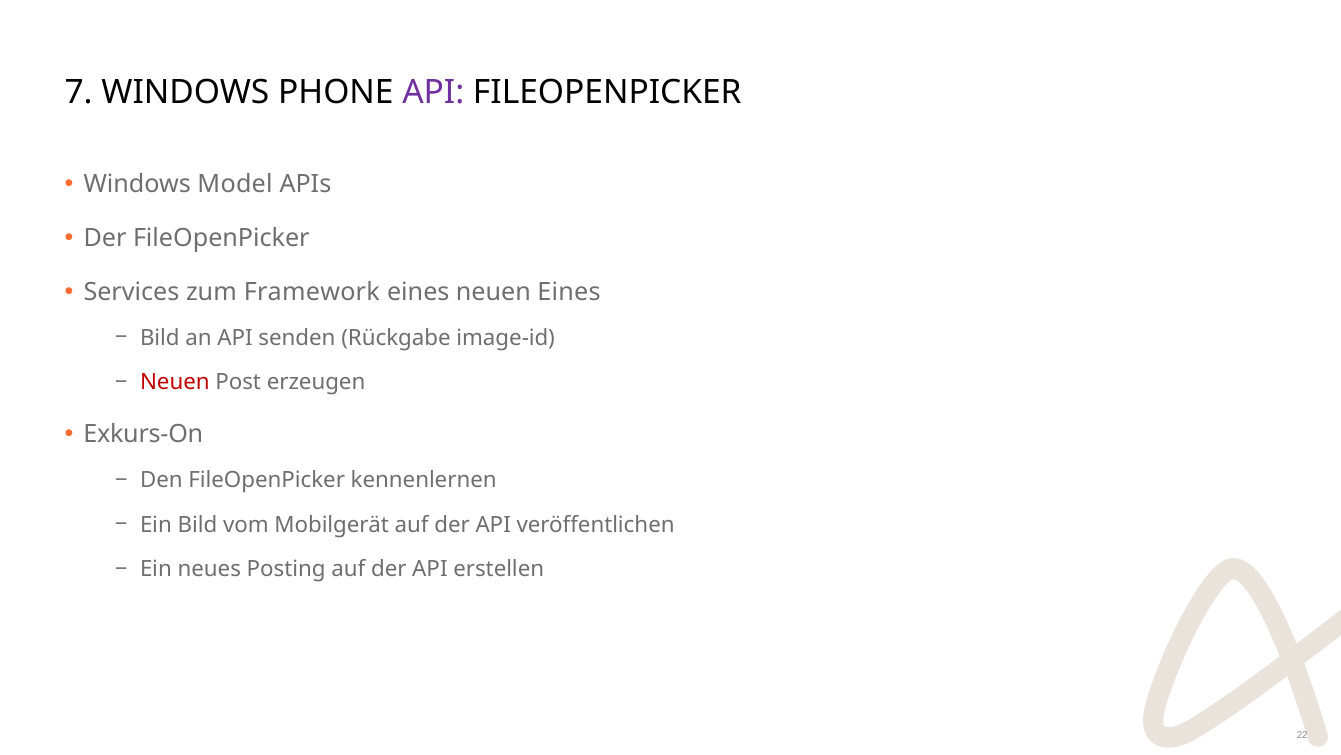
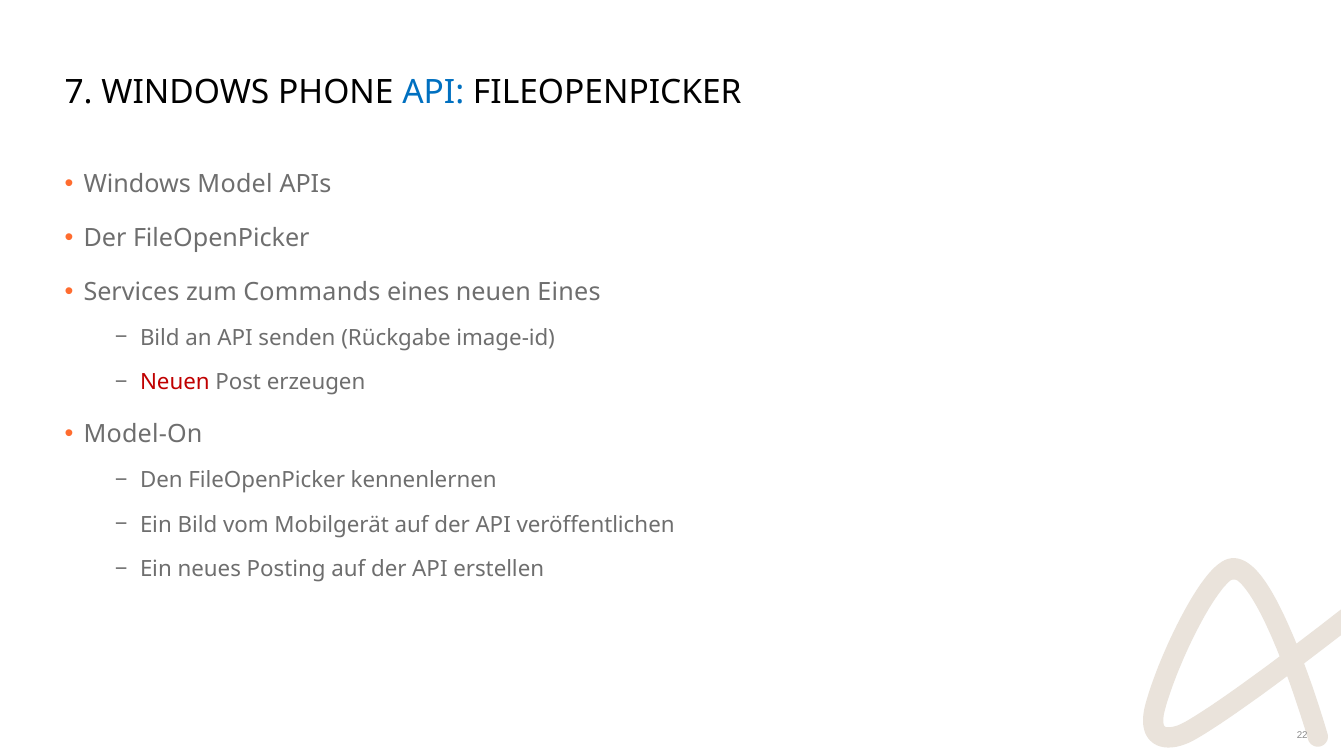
API at (433, 92) colour: purple -> blue
Framework: Framework -> Commands
Exkurs-On: Exkurs-On -> Model-On
